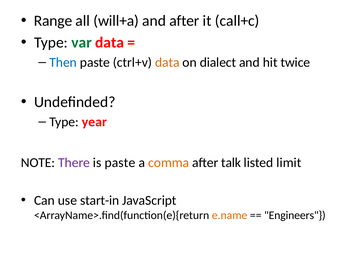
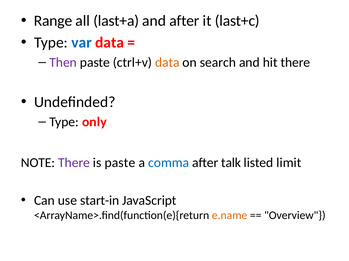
will+a: will+a -> last+a
call+c: call+c -> last+c
var colour: green -> blue
Then colour: blue -> purple
dialect: dialect -> search
hit twice: twice -> there
year: year -> only
comma colour: orange -> blue
Engineers: Engineers -> Overview
